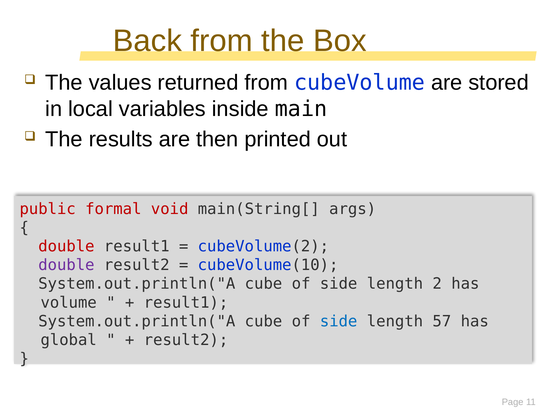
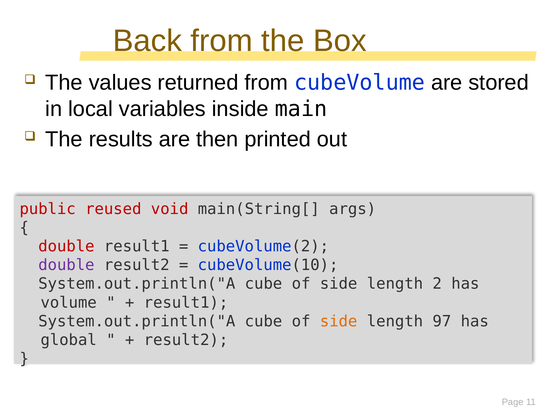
formal: formal -> reused
side at (339, 321) colour: blue -> orange
57: 57 -> 97
